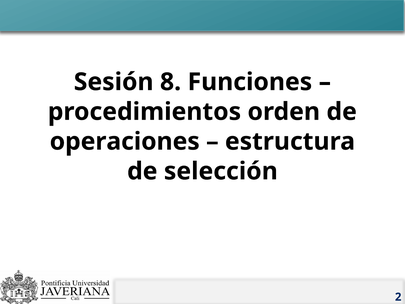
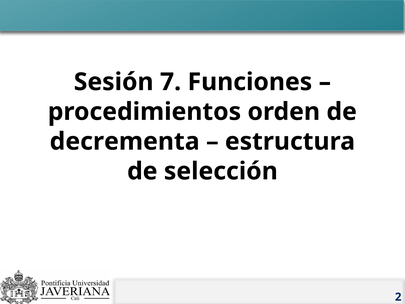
8: 8 -> 7
operaciones: operaciones -> decrementa
